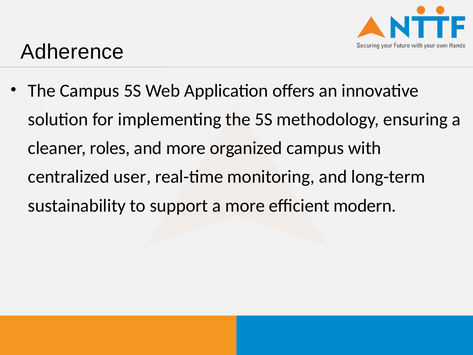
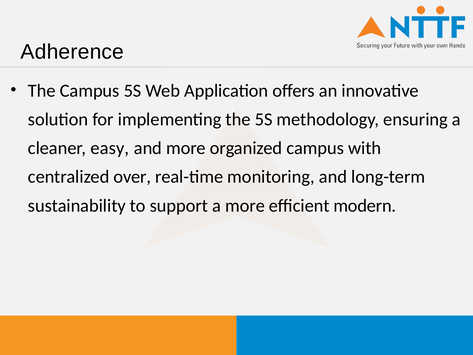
roles: roles -> easy
user: user -> over
